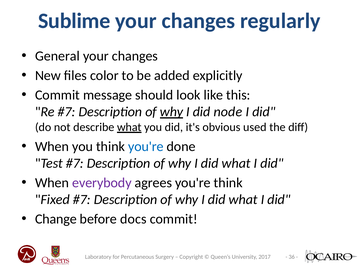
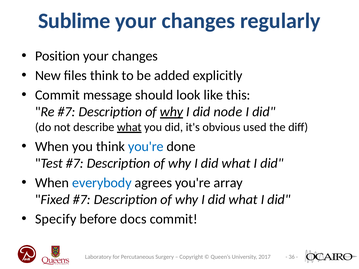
General: General -> Position
files color: color -> think
everybody colour: purple -> blue
you're think: think -> array
Change: Change -> Specify
